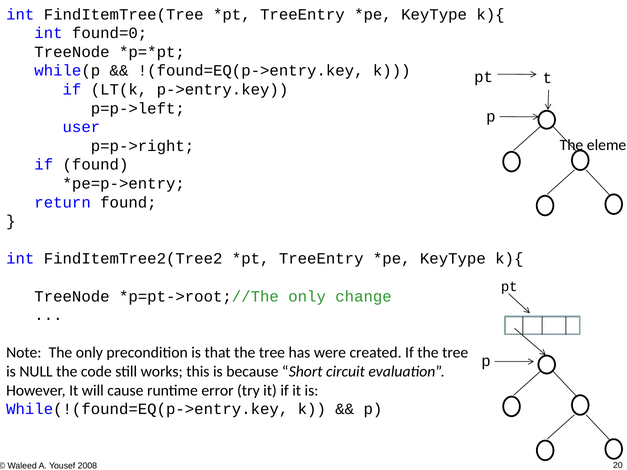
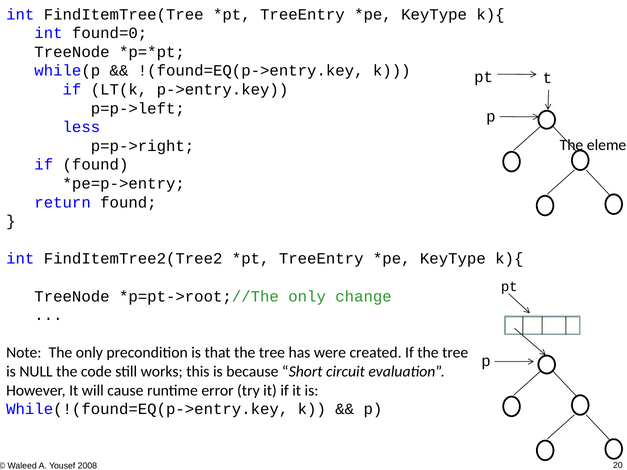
user: user -> less
